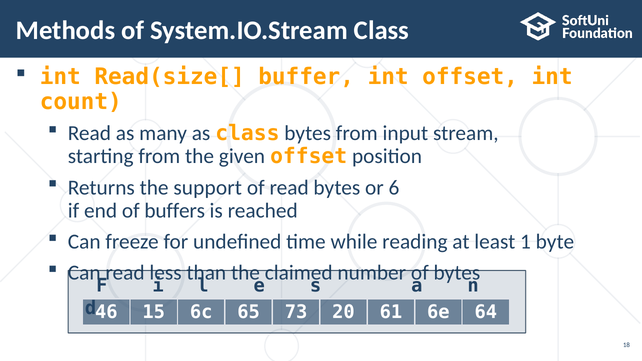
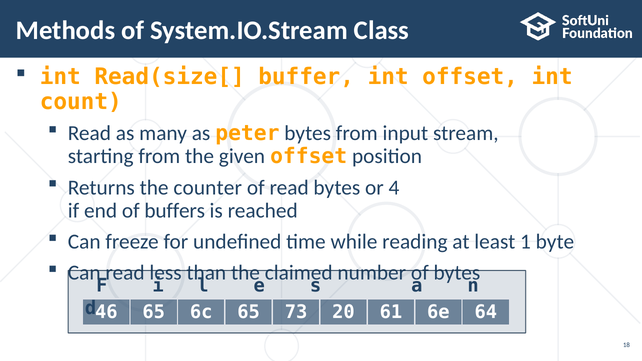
as class: class -> peter
support: support -> counter
6: 6 -> 4
46 15: 15 -> 65
